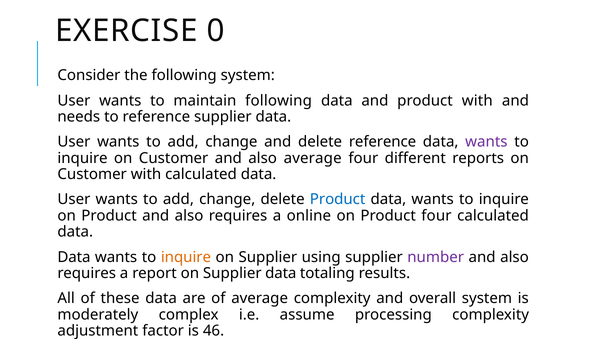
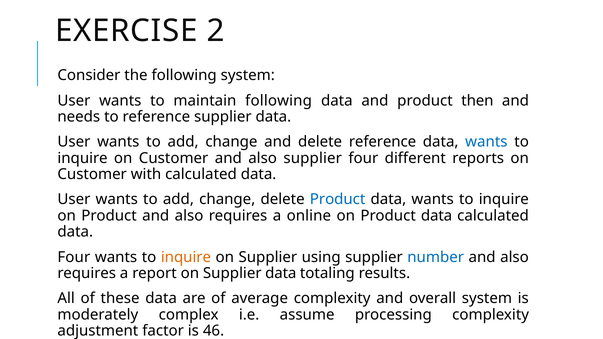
0: 0 -> 2
product with: with -> then
wants at (486, 142) colour: purple -> blue
also average: average -> supplier
on Product four: four -> data
Data at (74, 257): Data -> Four
number colour: purple -> blue
